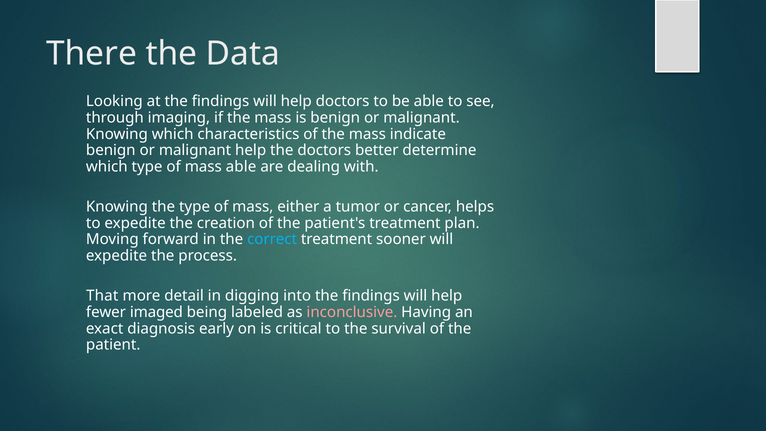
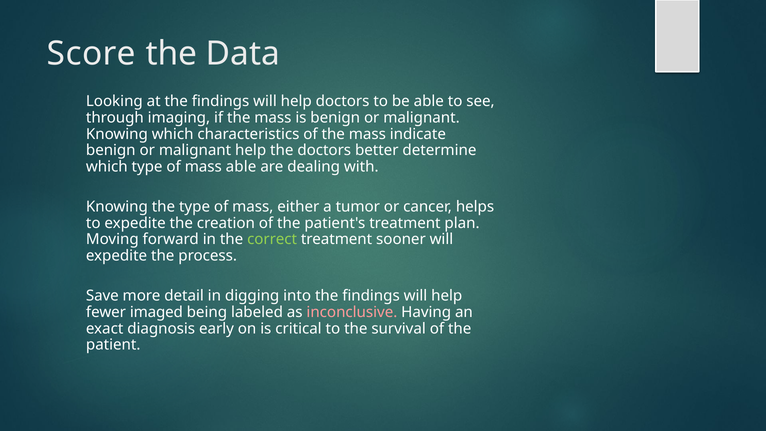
There: There -> Score
correct colour: light blue -> light green
That: That -> Save
